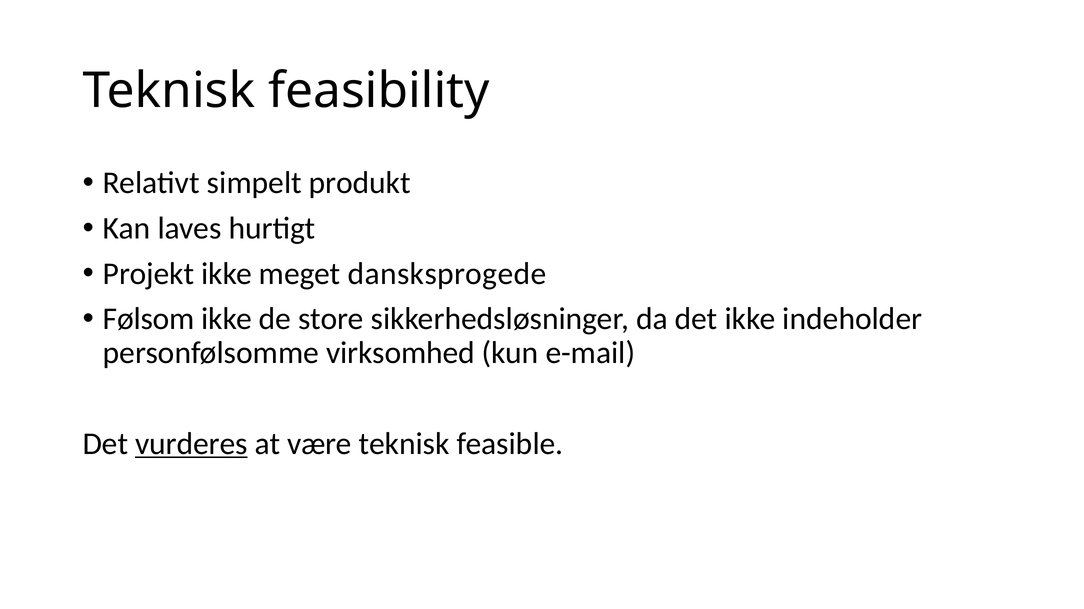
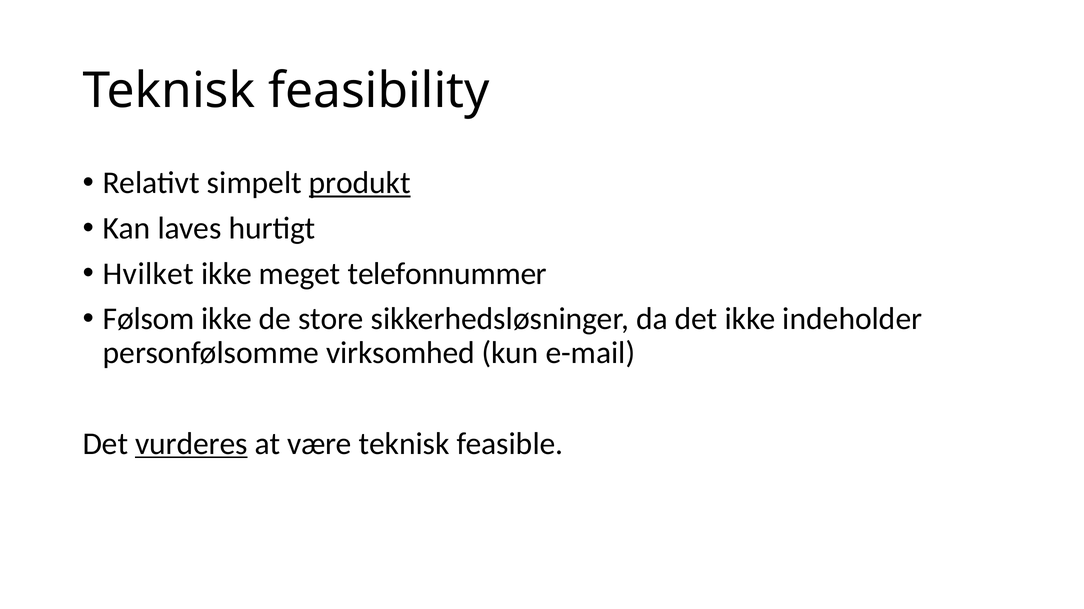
produkt underline: none -> present
Projekt: Projekt -> Hvilket
dansksprogede: dansksprogede -> telefonnummer
